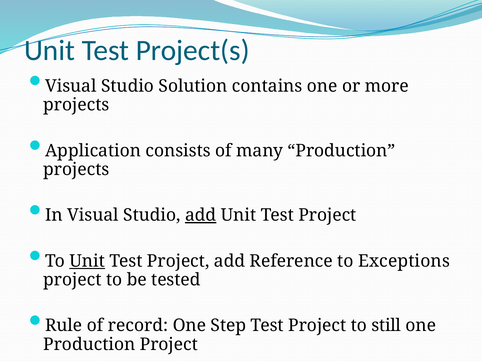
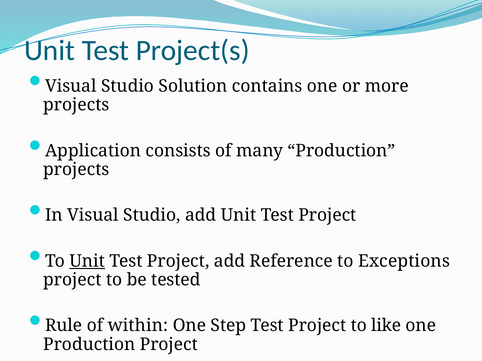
add at (201, 215) underline: present -> none
record: record -> within
still: still -> like
